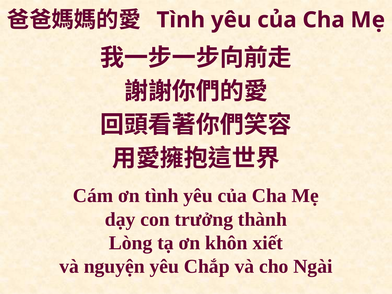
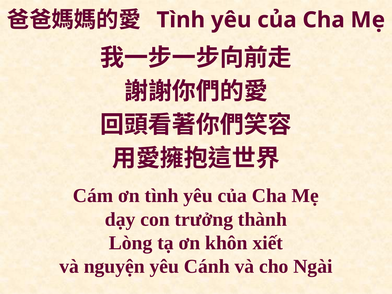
Chắp: Chắp -> Cánh
